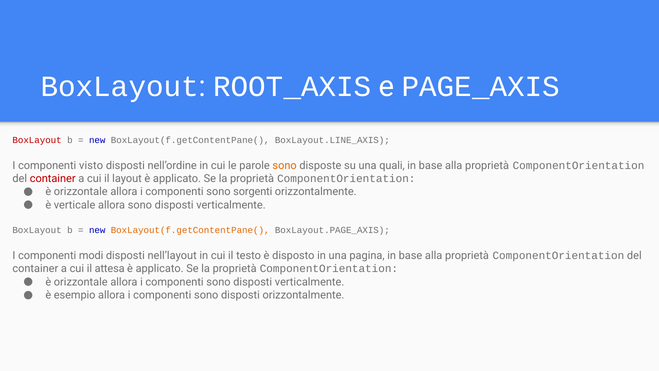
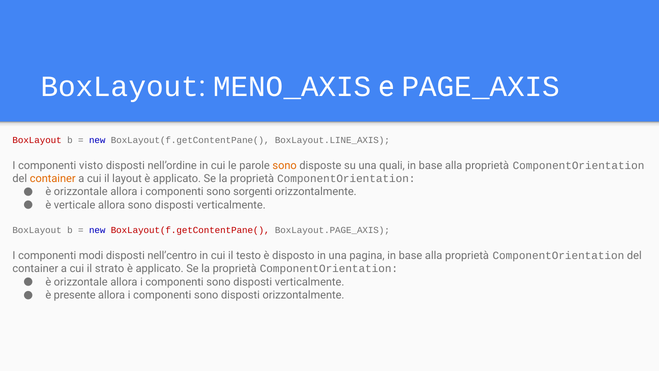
ROOT_AXIS: ROOT_AXIS -> MENO_AXIS
container at (53, 178) colour: red -> orange
BoxLayout(f.getContentPane( at (190, 230) colour: orange -> red
nell’layout: nell’layout -> nell’centro
attesa: attesa -> strato
esempio: esempio -> presente
